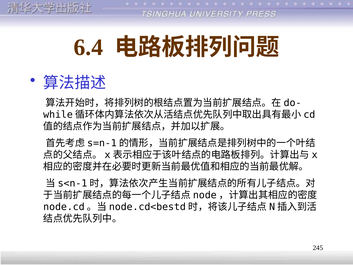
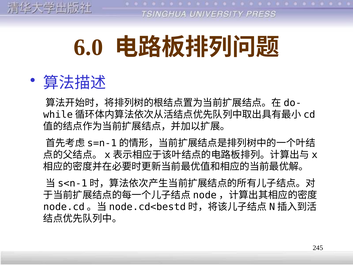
6.4: 6.4 -> 6.0
